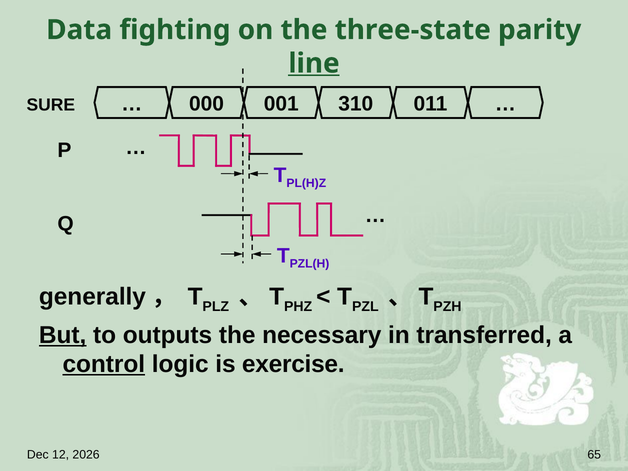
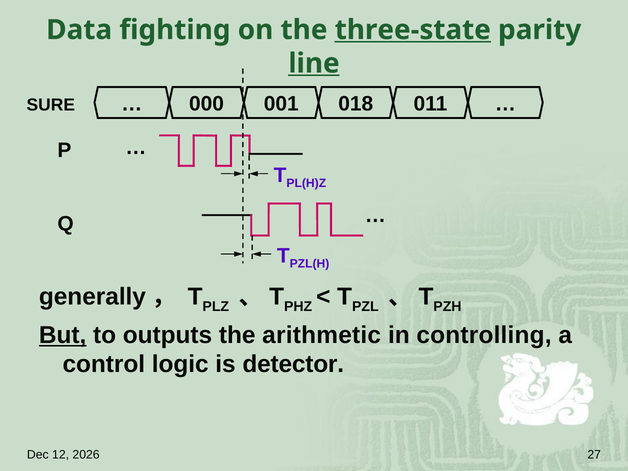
three-state underline: none -> present
310: 310 -> 018
necessary: necessary -> arithmetic
transferred: transferred -> controlling
control underline: present -> none
exercise: exercise -> detector
65: 65 -> 27
